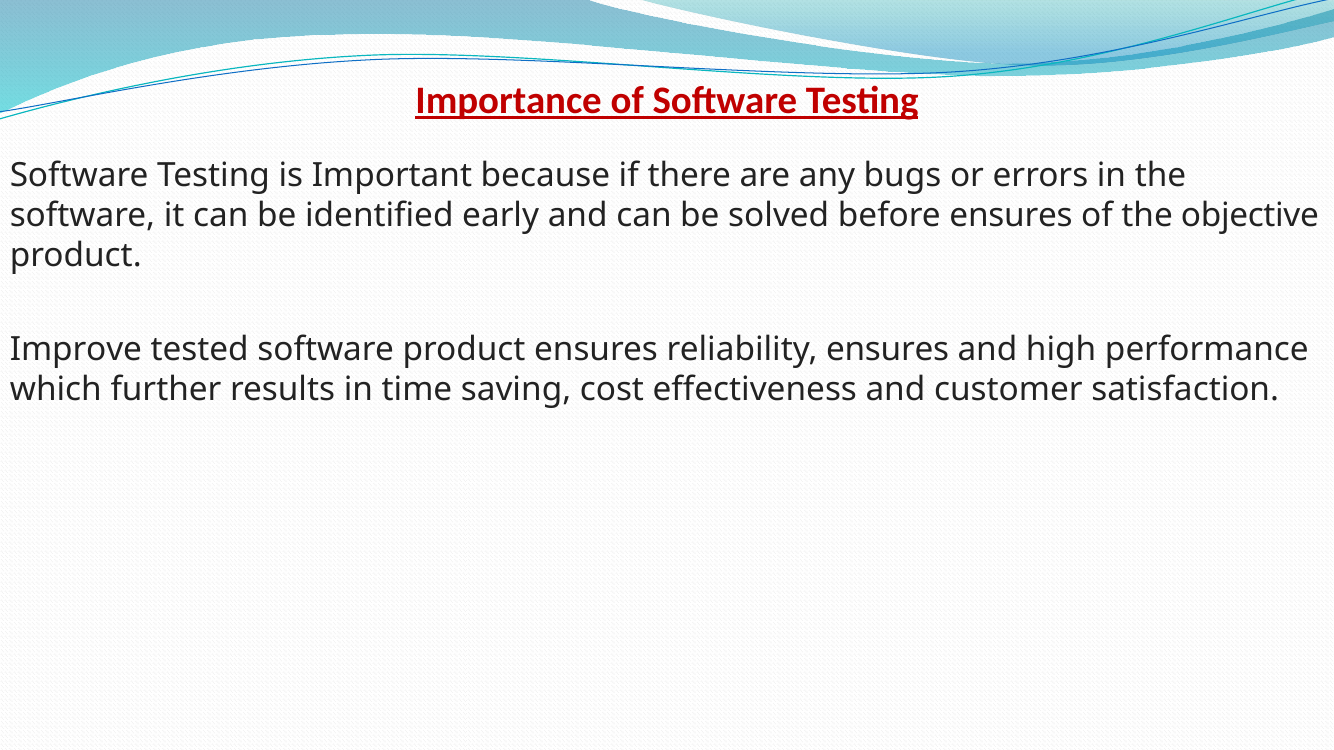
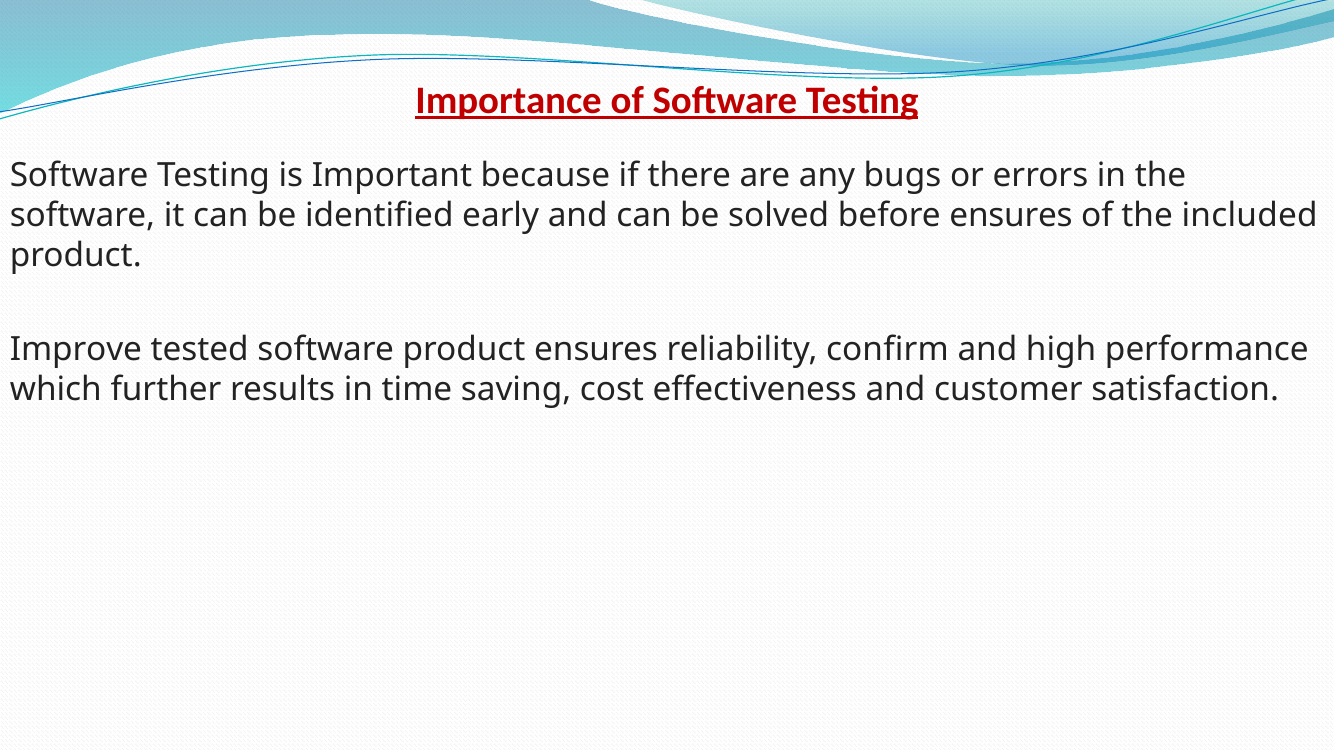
objective: objective -> included
reliability ensures: ensures -> confirm
